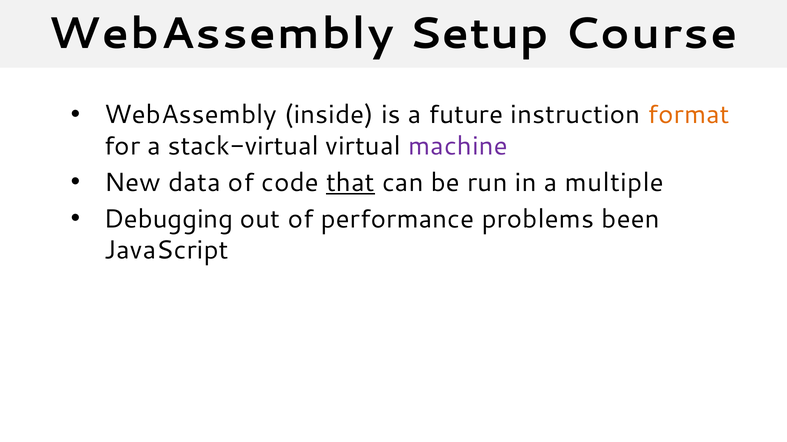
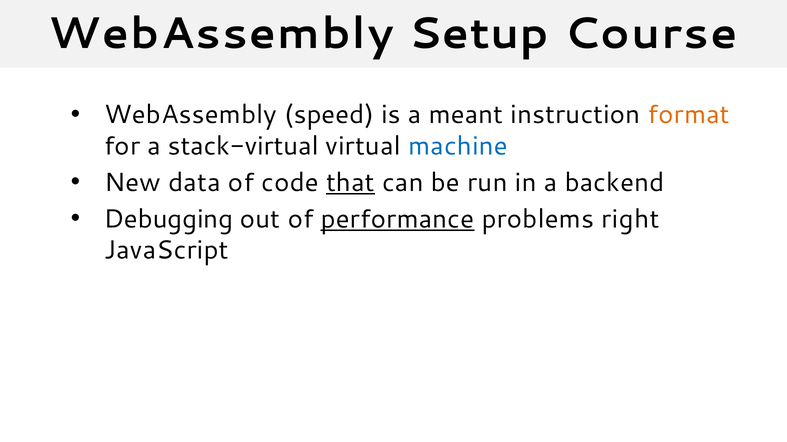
inside: inside -> speed
future: future -> meant
machine colour: purple -> blue
multiple: multiple -> backend
performance underline: none -> present
been: been -> right
